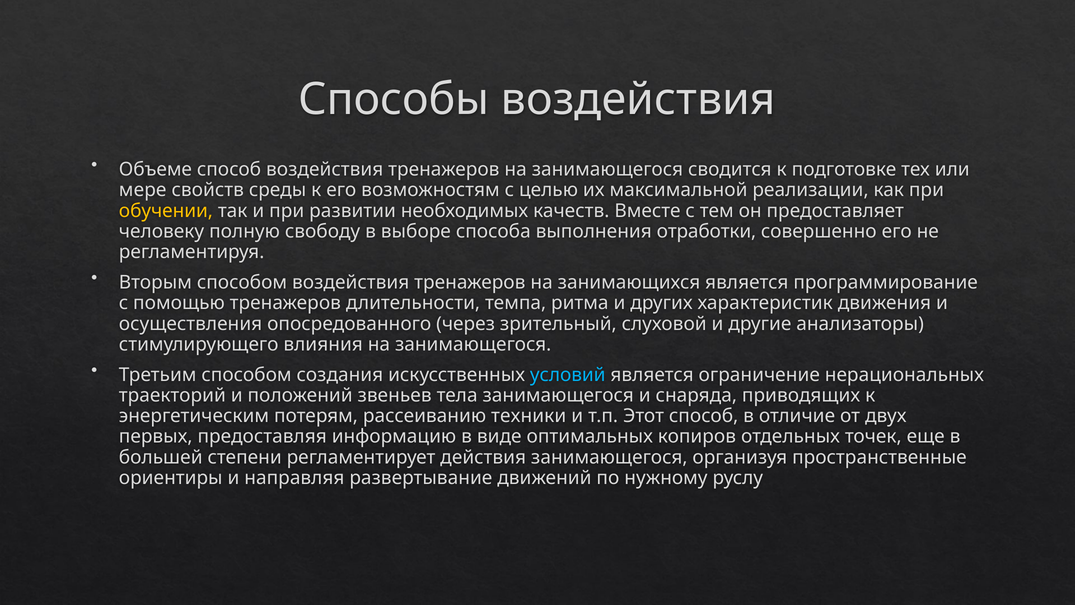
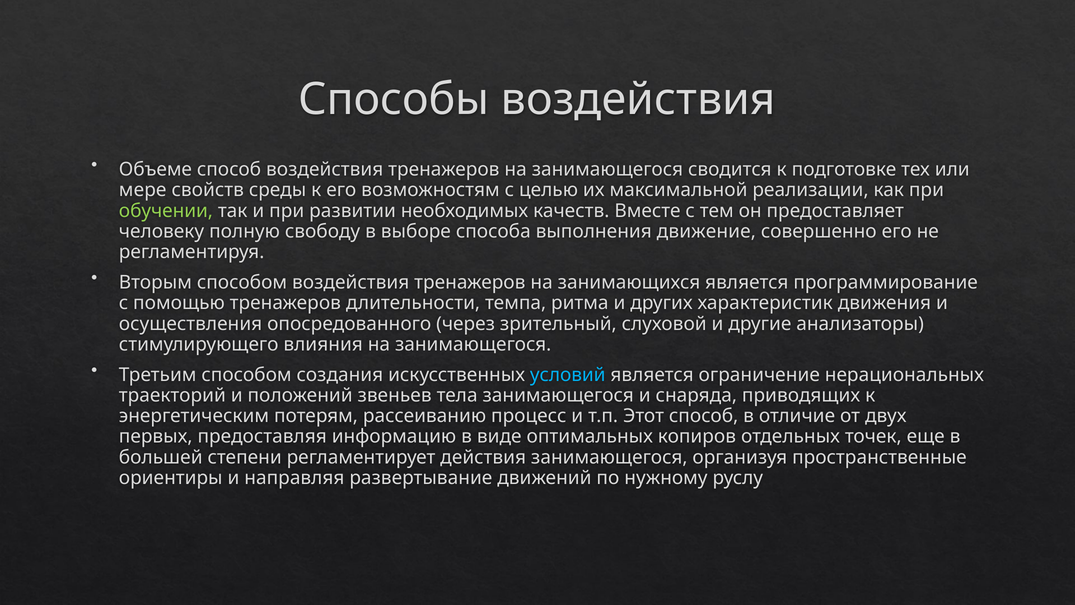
обучении colour: yellow -> light green
отработки: отработки -> движение
техники: техники -> процесс
